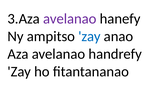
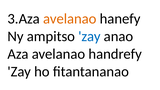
avelanao at (70, 19) colour: purple -> orange
